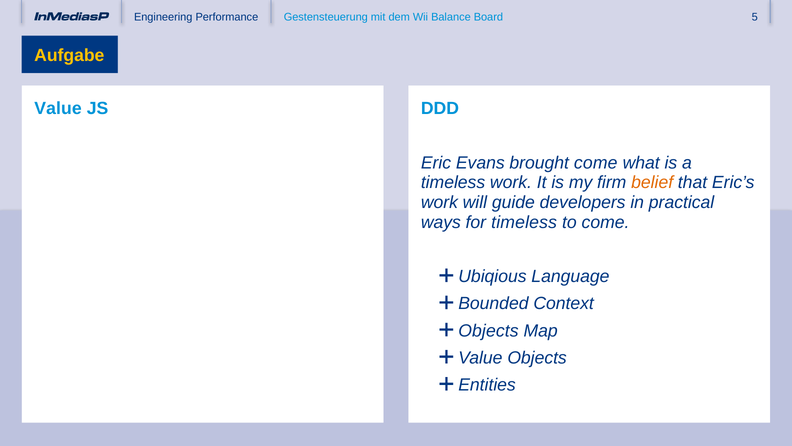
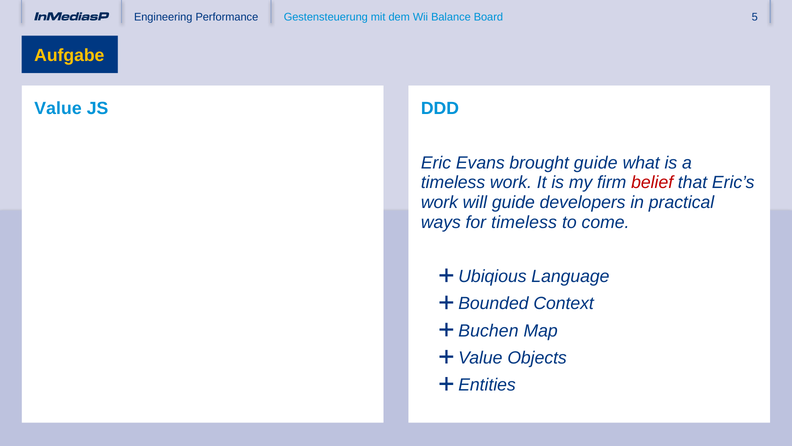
brought come: come -> guide
belief colour: orange -> red
Objects at (488, 330): Objects -> Buchen
